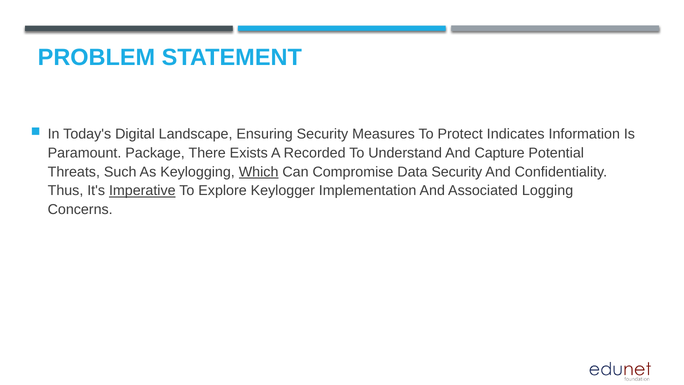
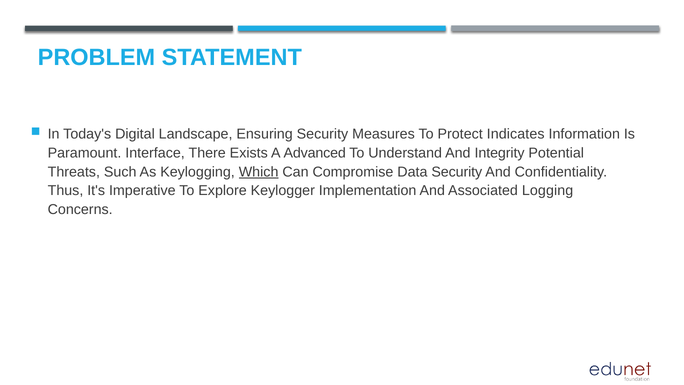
Package: Package -> Interface
Recorded: Recorded -> Advanced
Capture: Capture -> Integrity
Imperative underline: present -> none
